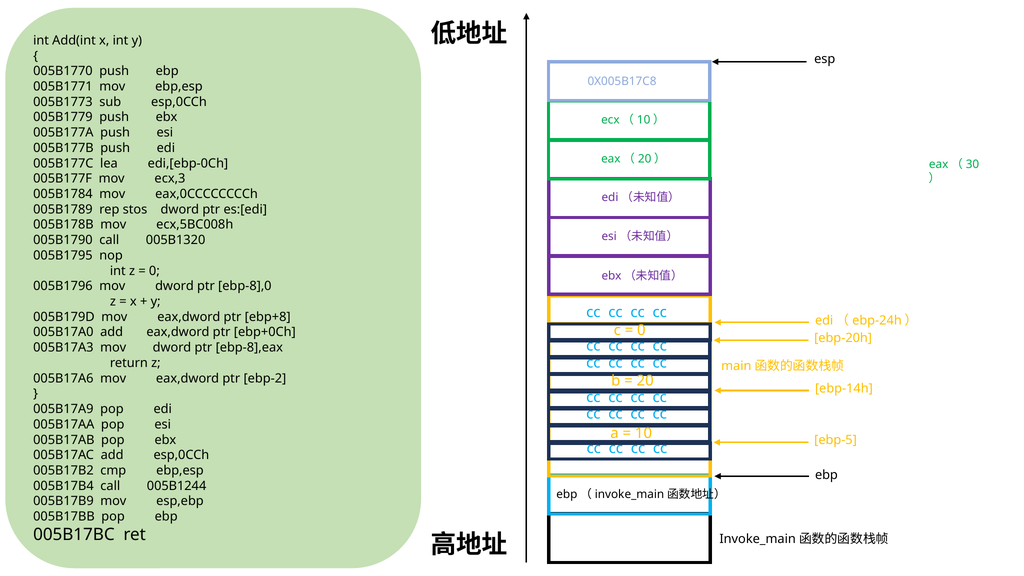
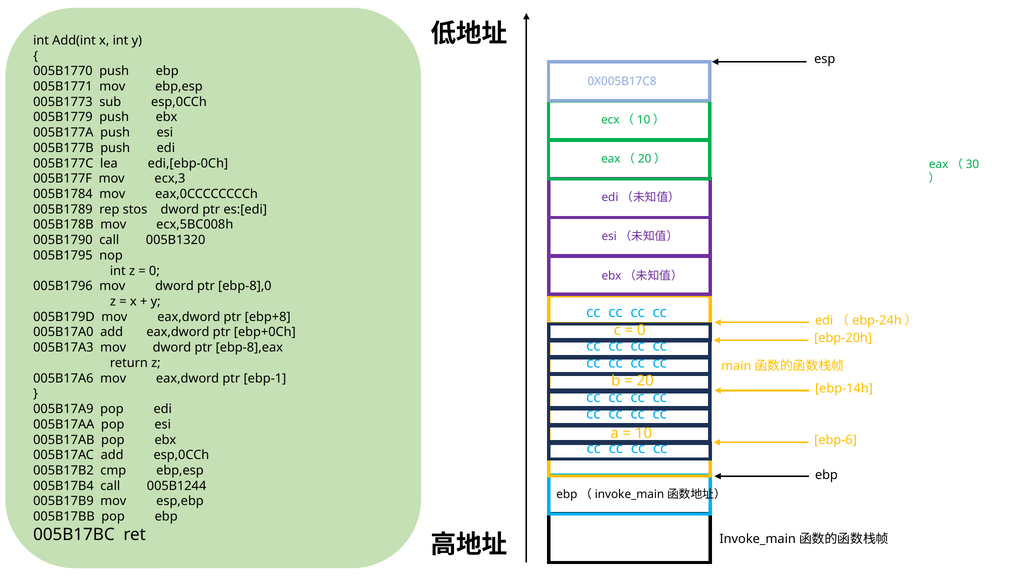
ebp-2: ebp-2 -> ebp-1
ebp-5: ebp-5 -> ebp-6
